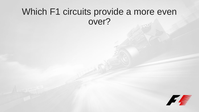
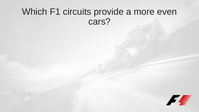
over: over -> cars
